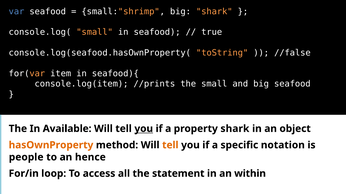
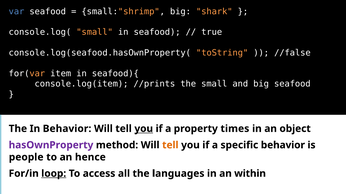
In Available: Available -> Behavior
property shark: shark -> times
hasOwnProperty colour: orange -> purple
specific notation: notation -> behavior
loop underline: none -> present
statement: statement -> languages
